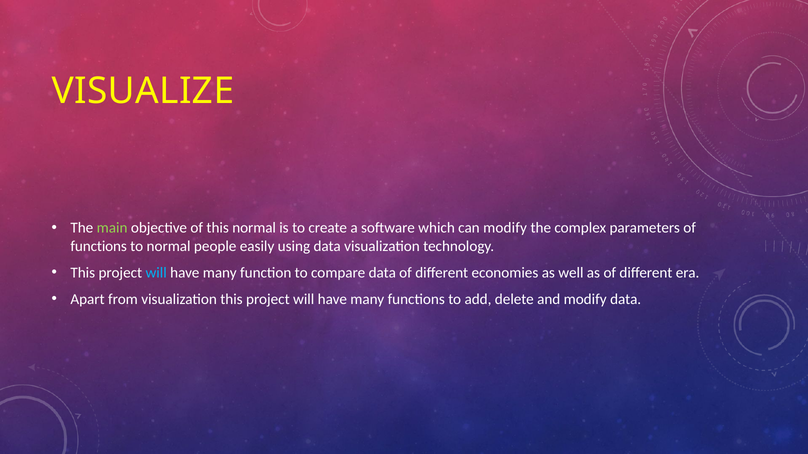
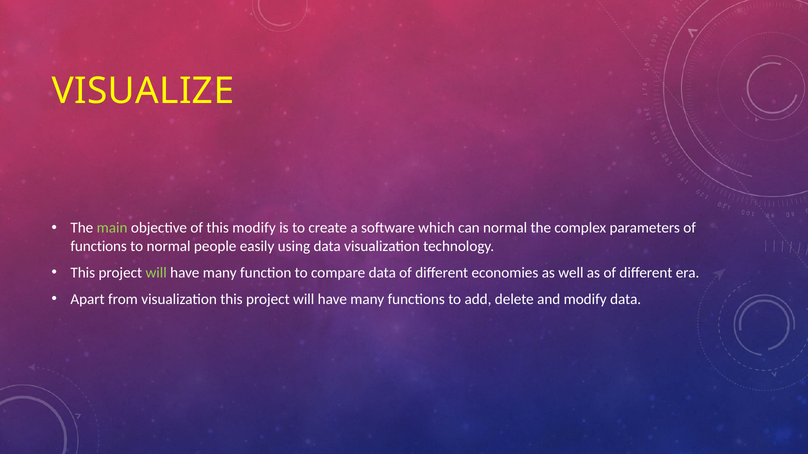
this normal: normal -> modify
can modify: modify -> normal
will at (156, 273) colour: light blue -> light green
